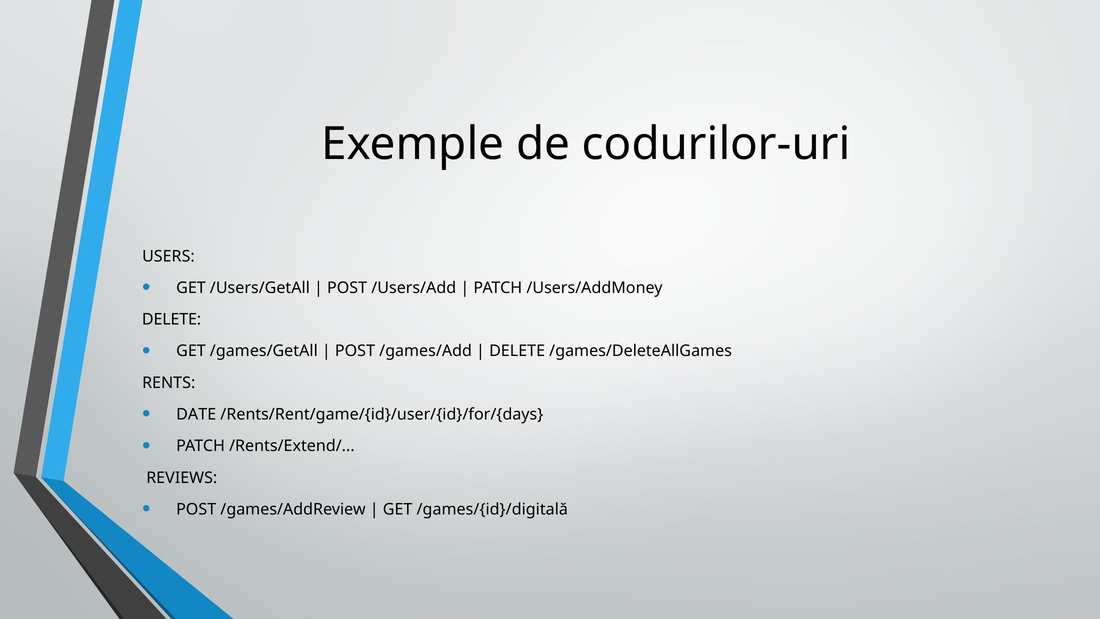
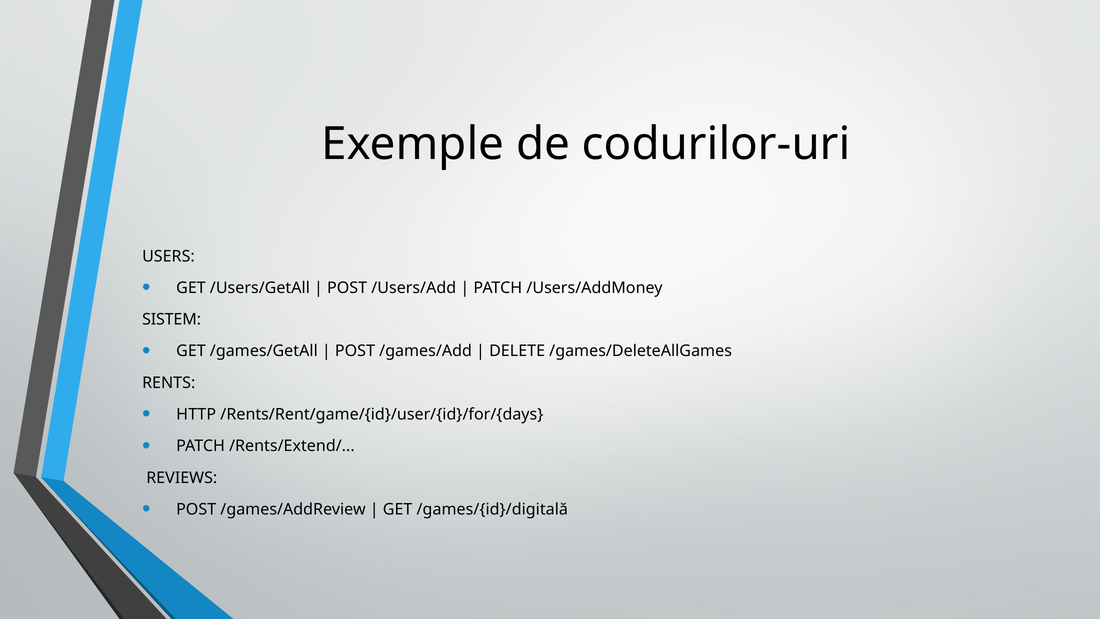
DELETE at (172, 319): DELETE -> SISTEM
DATE: DATE -> HTTP
